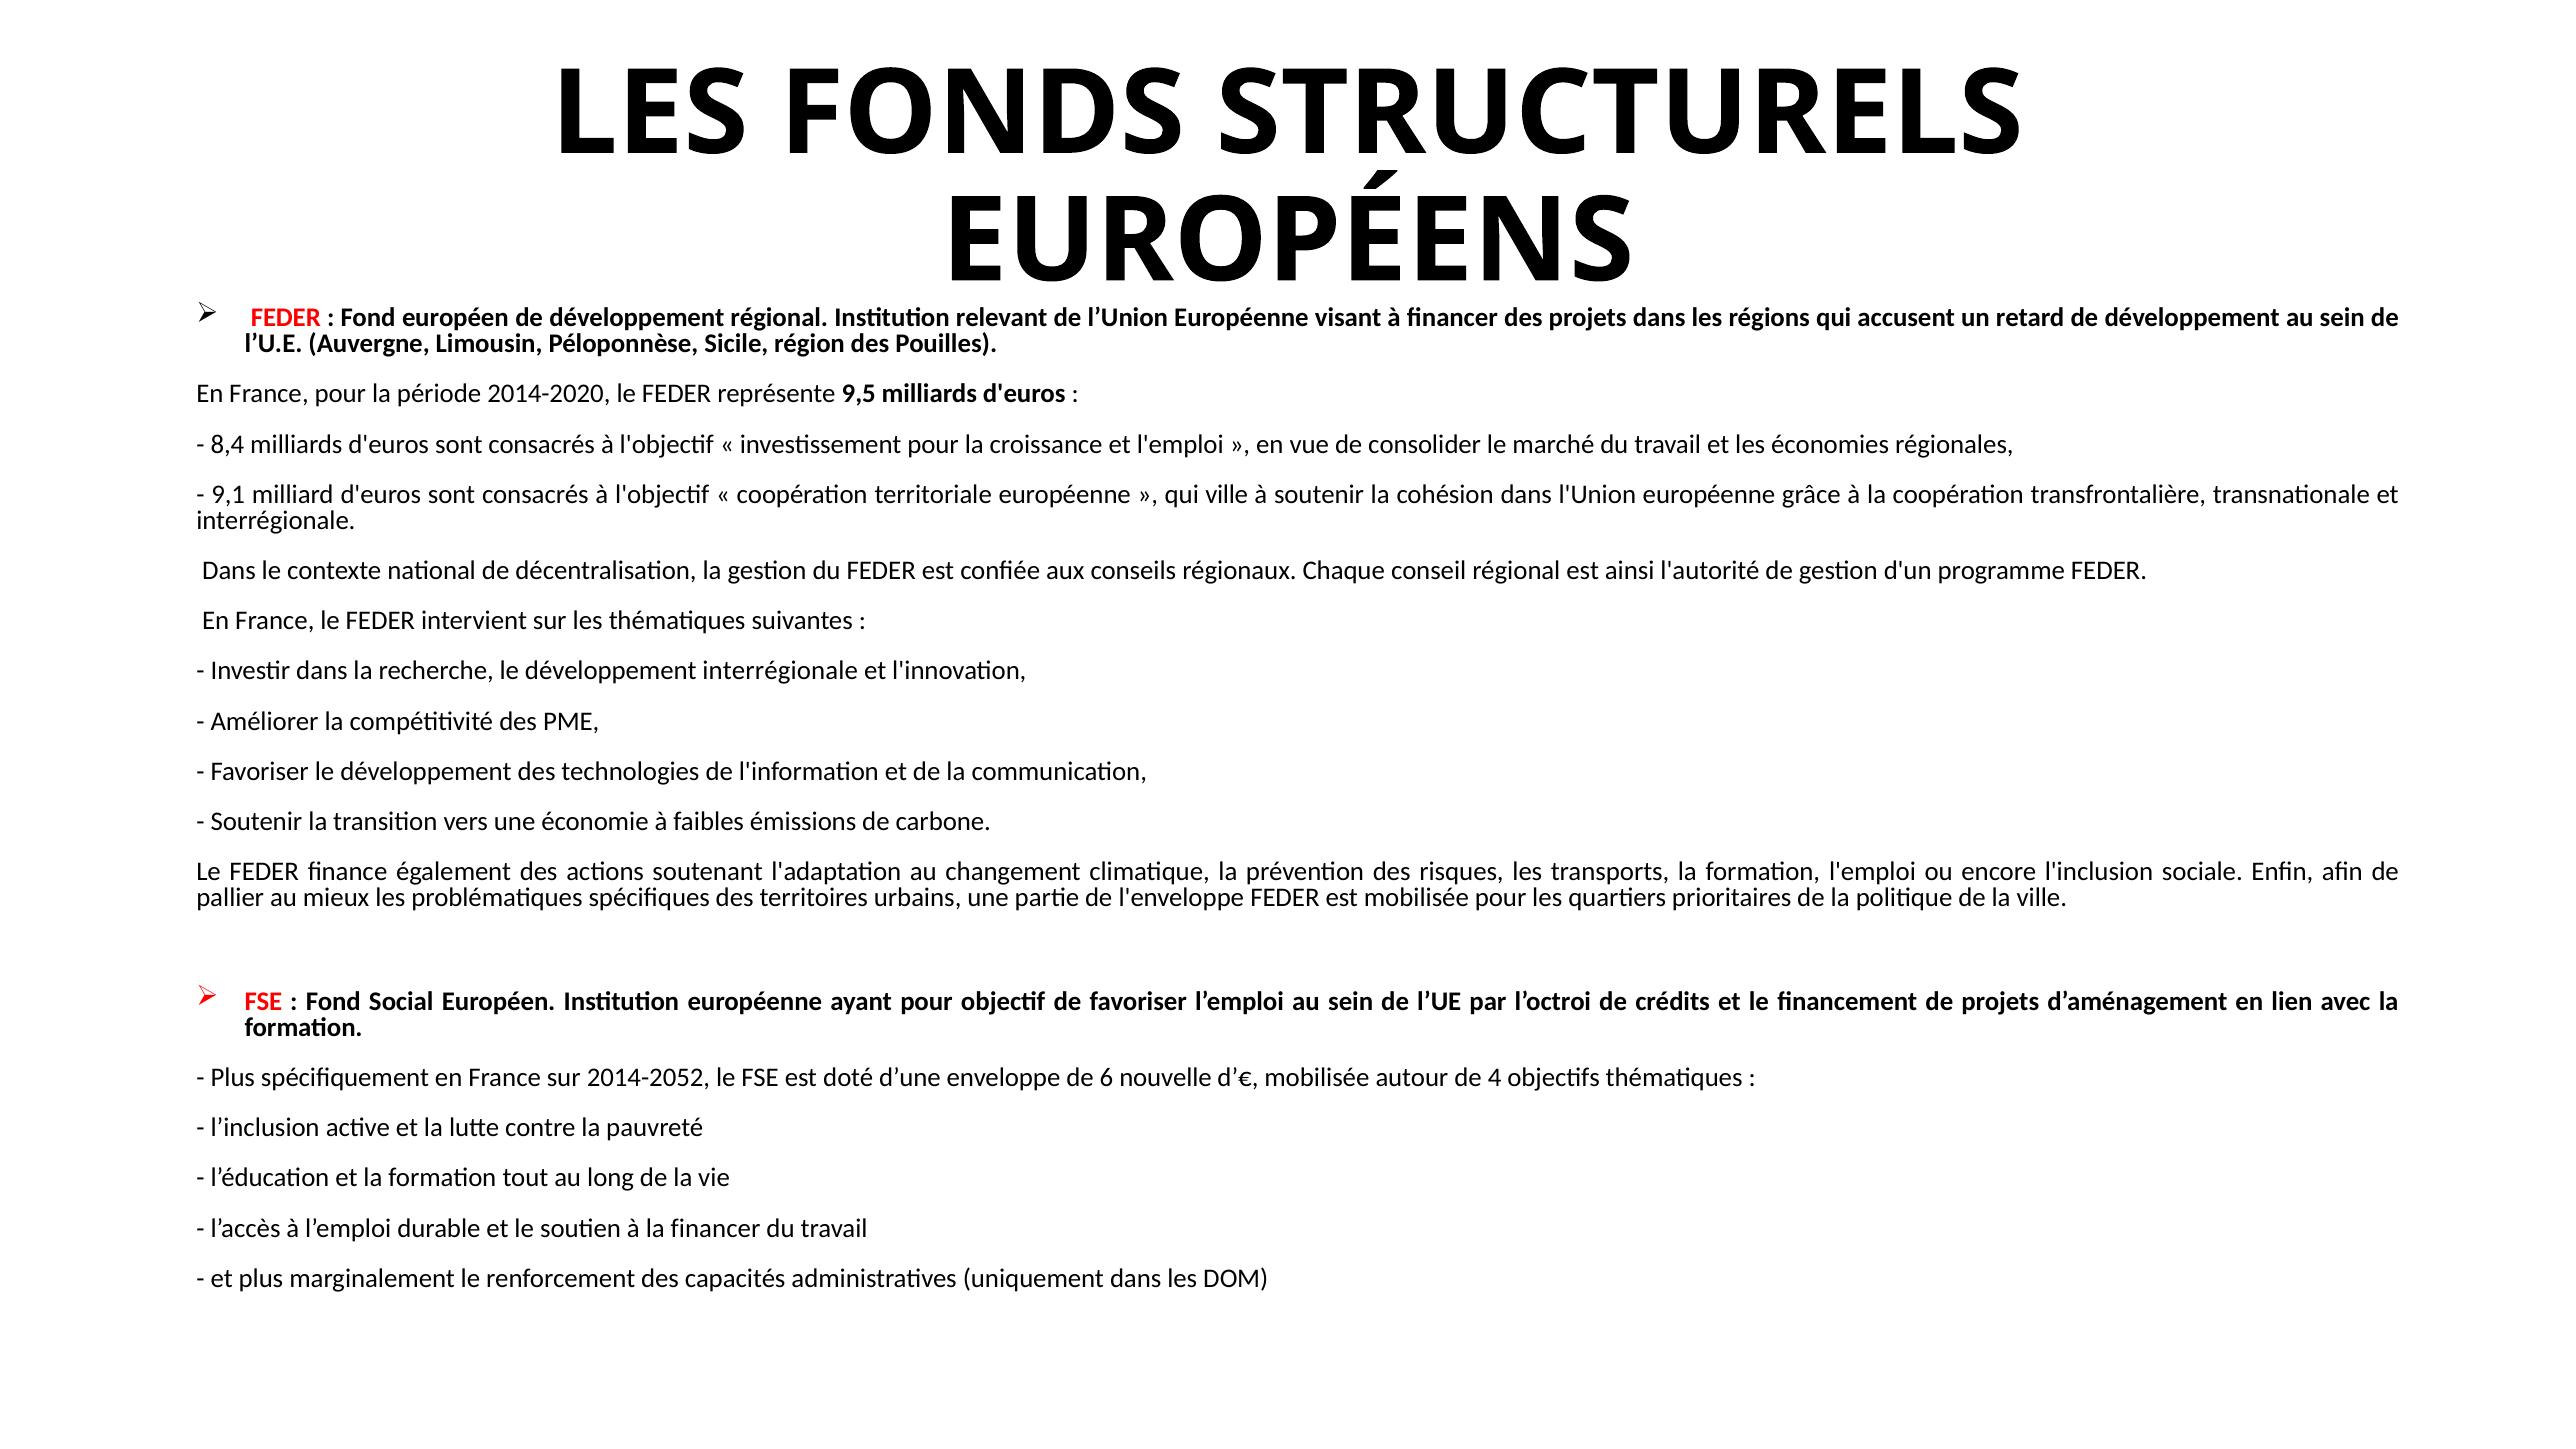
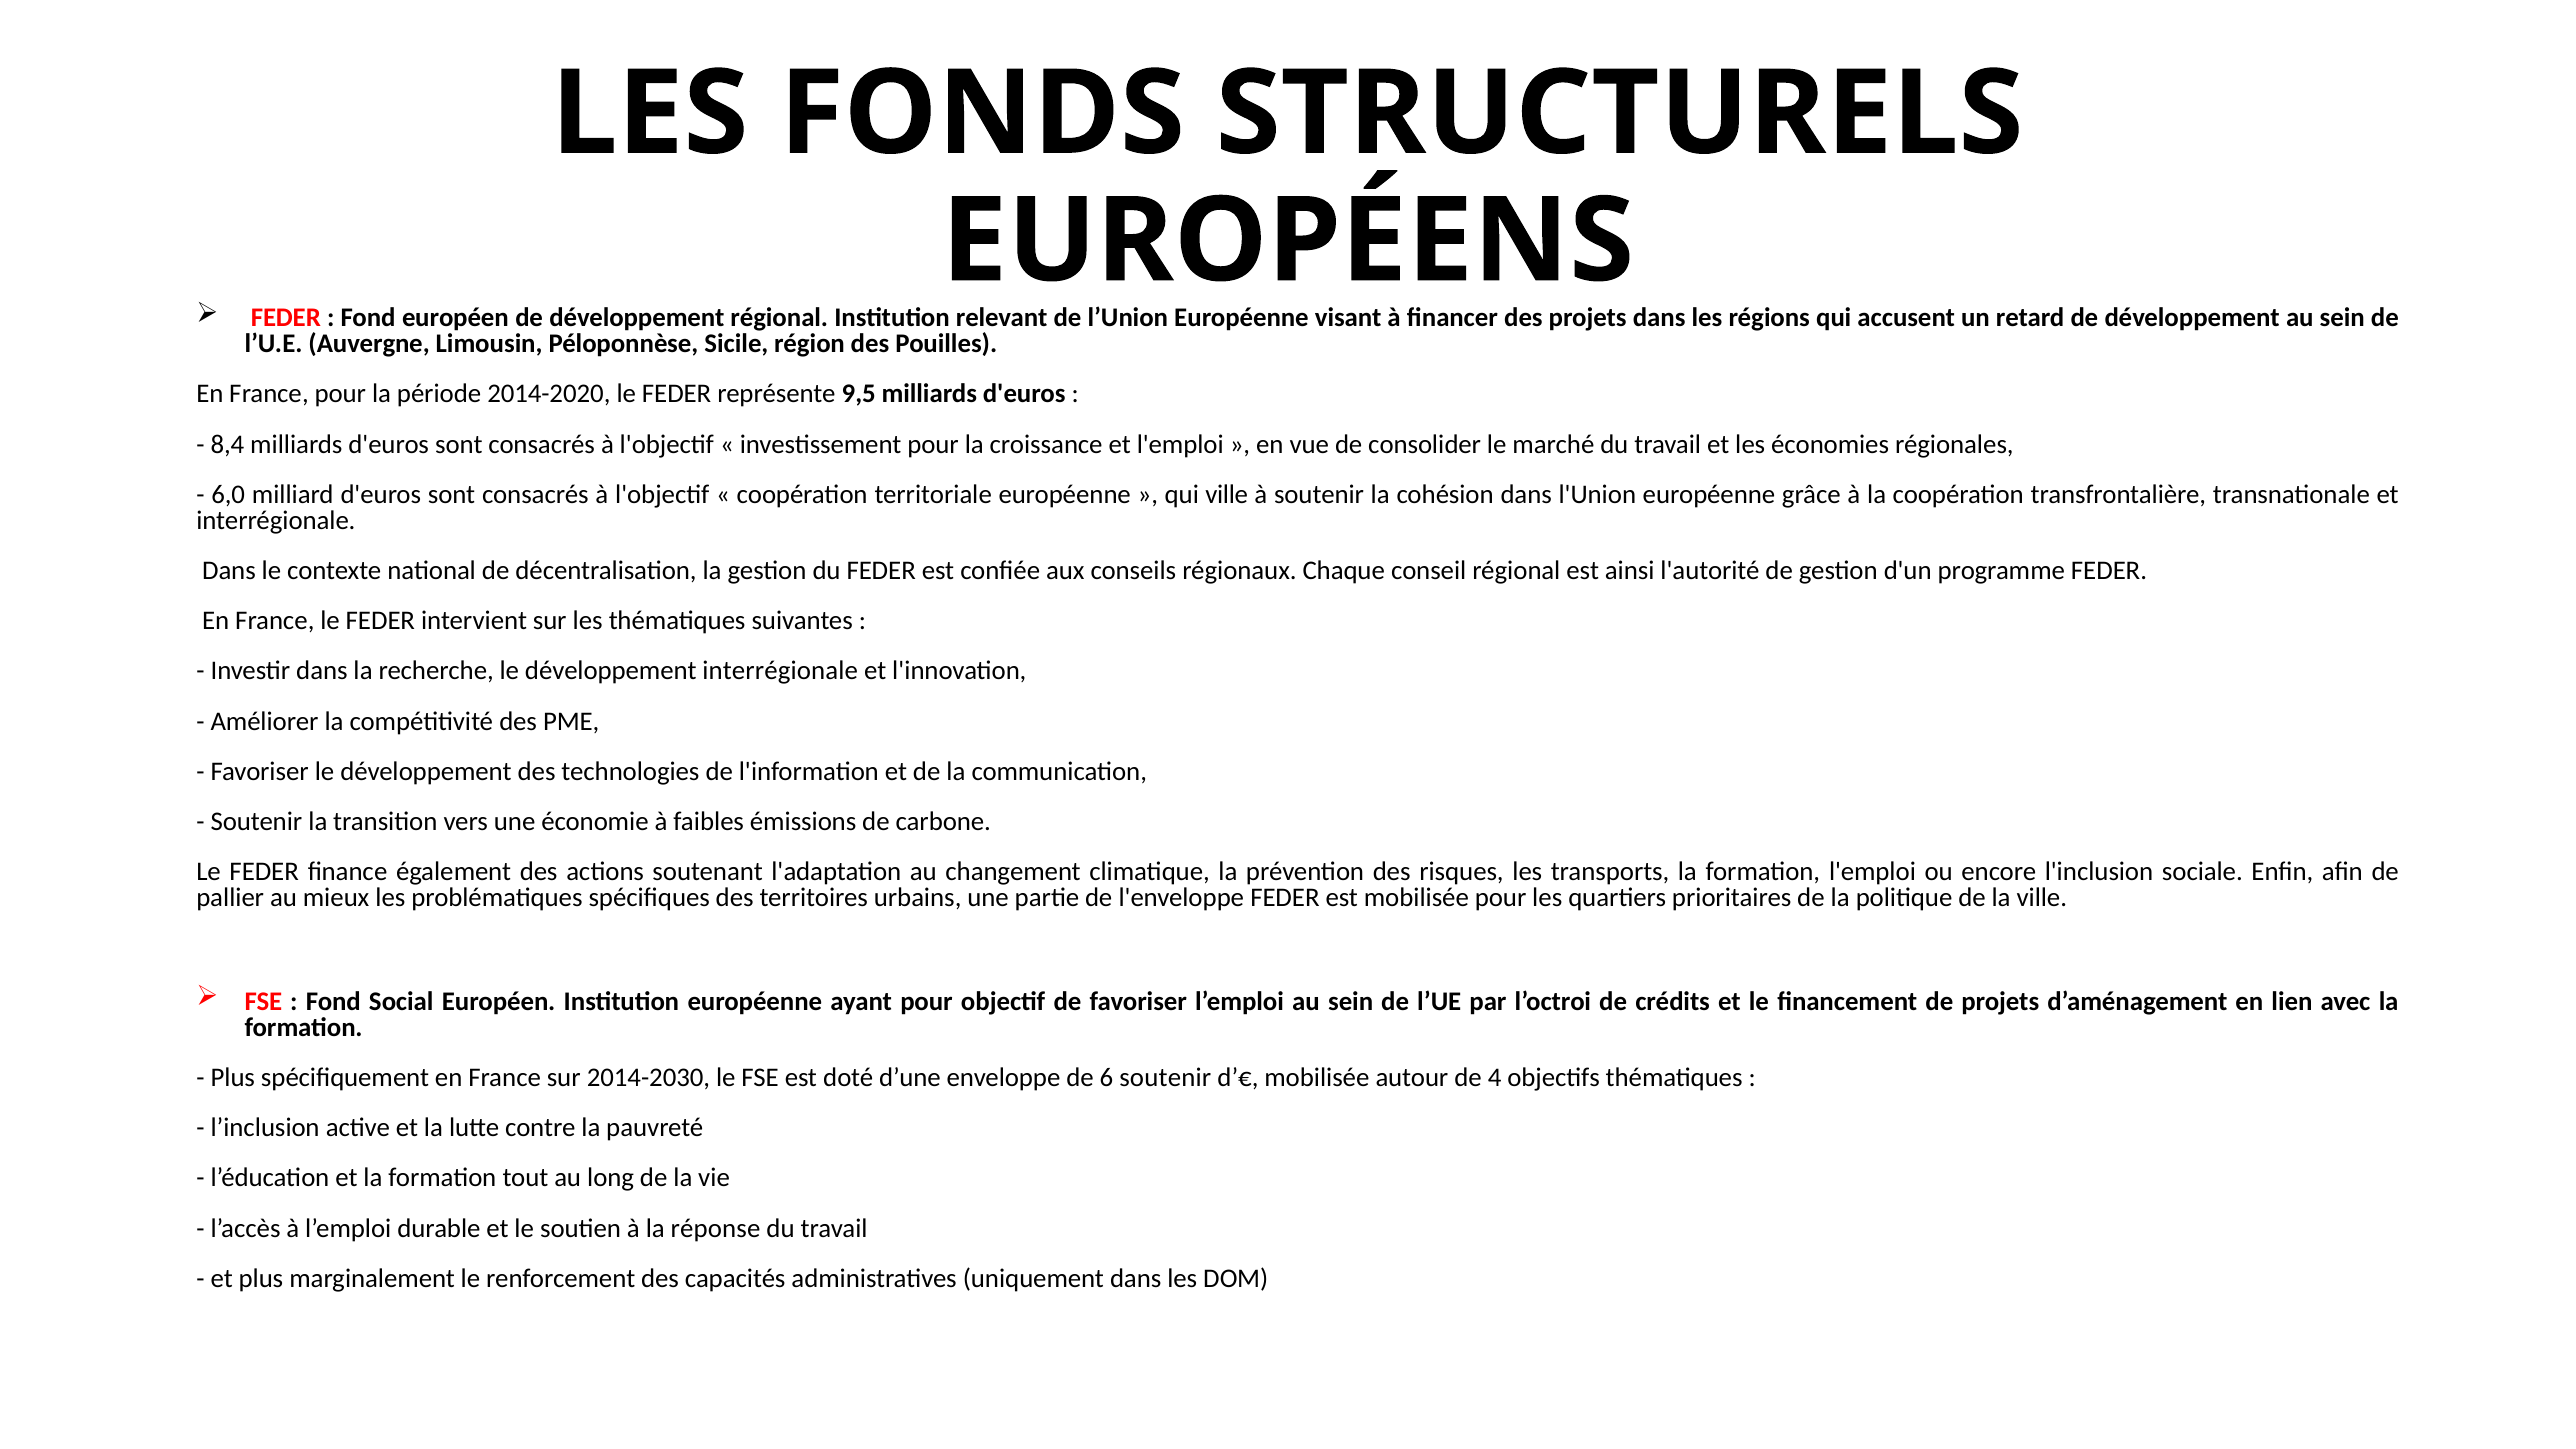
9,1: 9,1 -> 6,0
2014-2052: 2014-2052 -> 2014-2030
6 nouvelle: nouvelle -> soutenir
la financer: financer -> réponse
